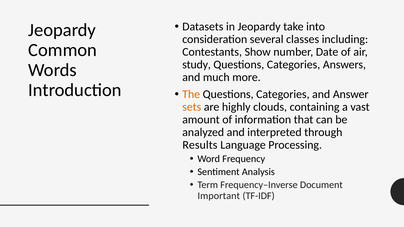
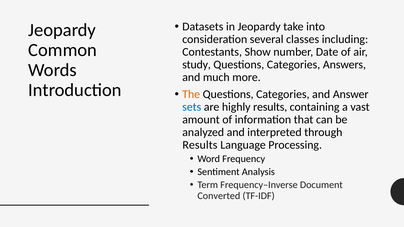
sets colour: orange -> blue
highly clouds: clouds -> results
Important: Important -> Converted
